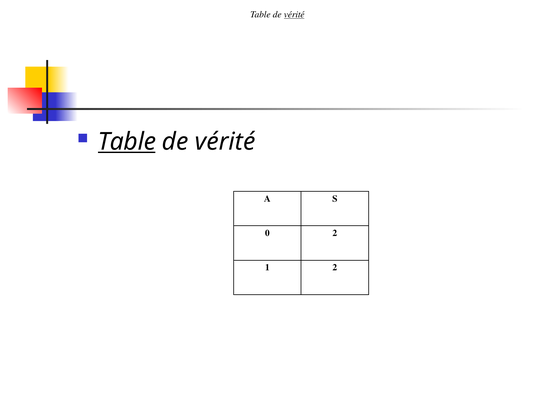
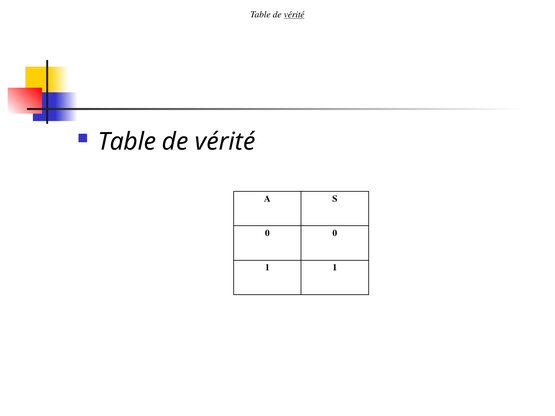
Table at (127, 142) underline: present -> none
0 2: 2 -> 0
1 2: 2 -> 1
